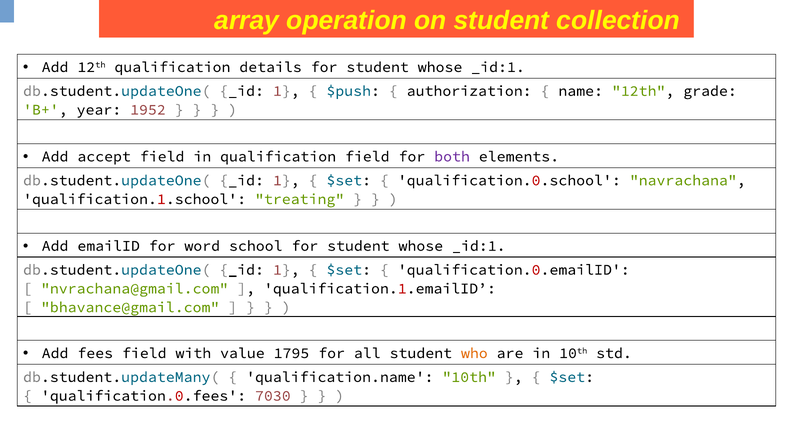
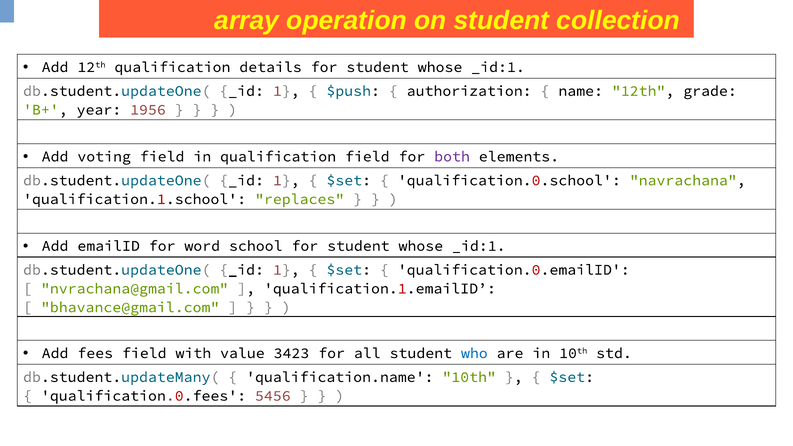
1952: 1952 -> 1956
accept: accept -> voting
treating: treating -> replaces
1795: 1795 -> 3423
who colour: orange -> blue
7030: 7030 -> 5456
